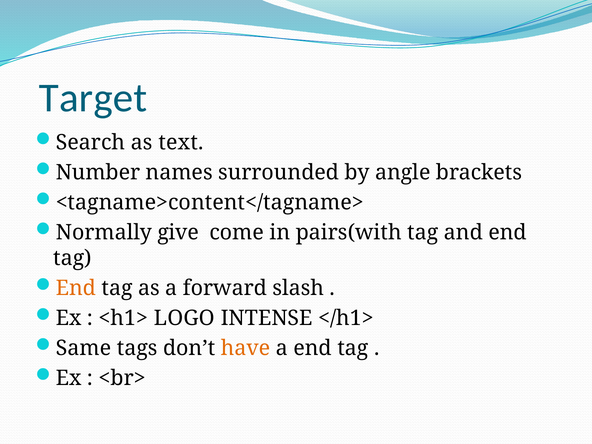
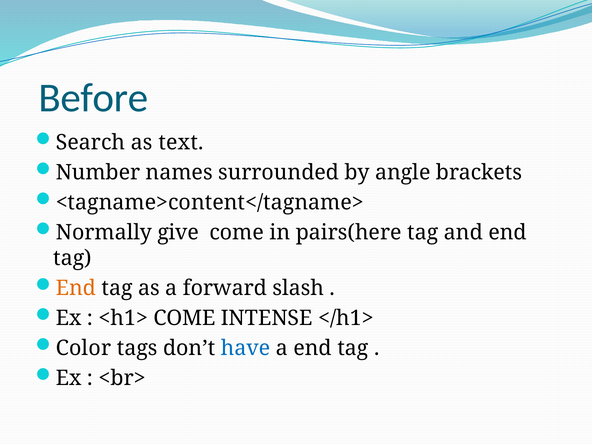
Target: Target -> Before
pairs(with: pairs(with -> pairs(here
<h1> LOGO: LOGO -> COME
Same: Same -> Color
have colour: orange -> blue
